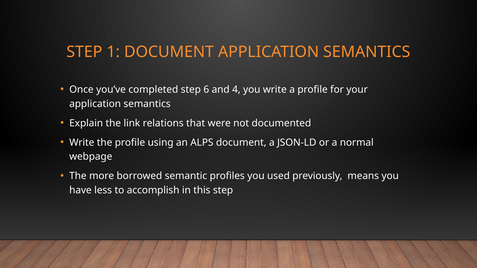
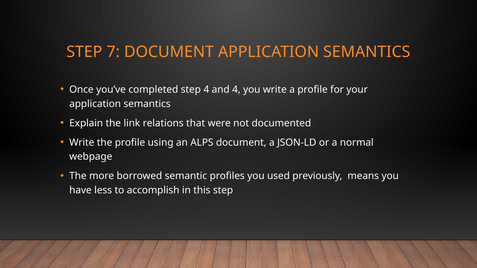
1: 1 -> 7
step 6: 6 -> 4
